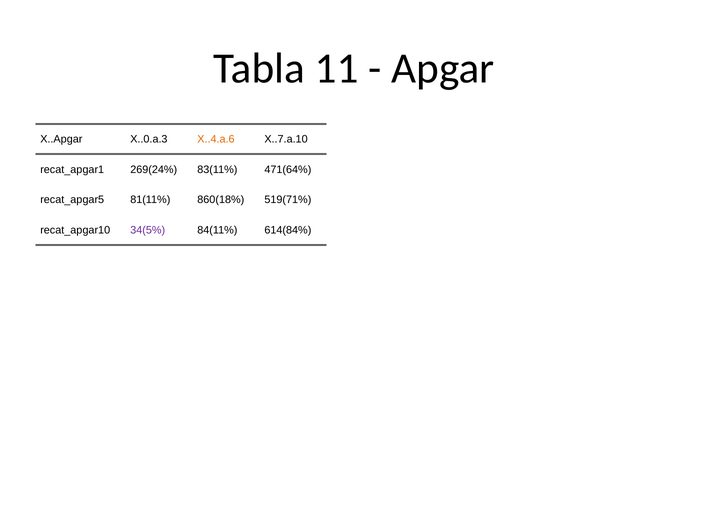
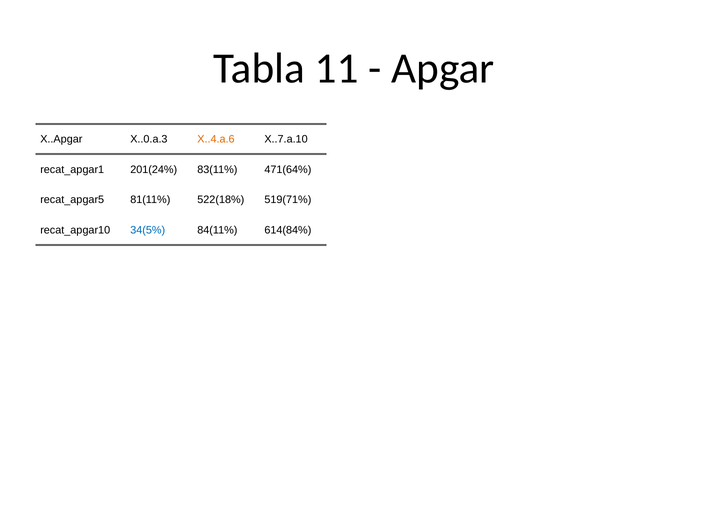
269(24%: 269(24% -> 201(24%
860(18%: 860(18% -> 522(18%
34(5% colour: purple -> blue
